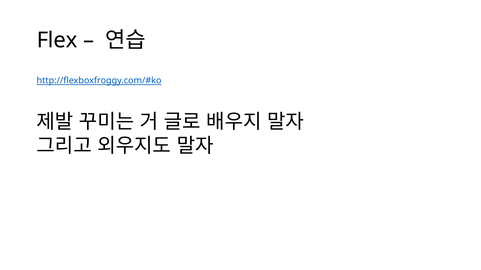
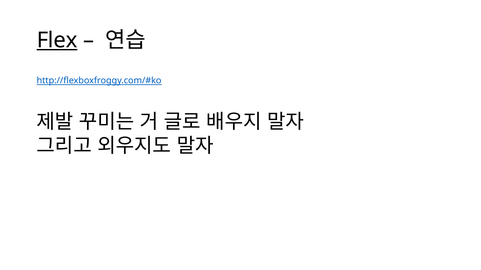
Flex underline: none -> present
